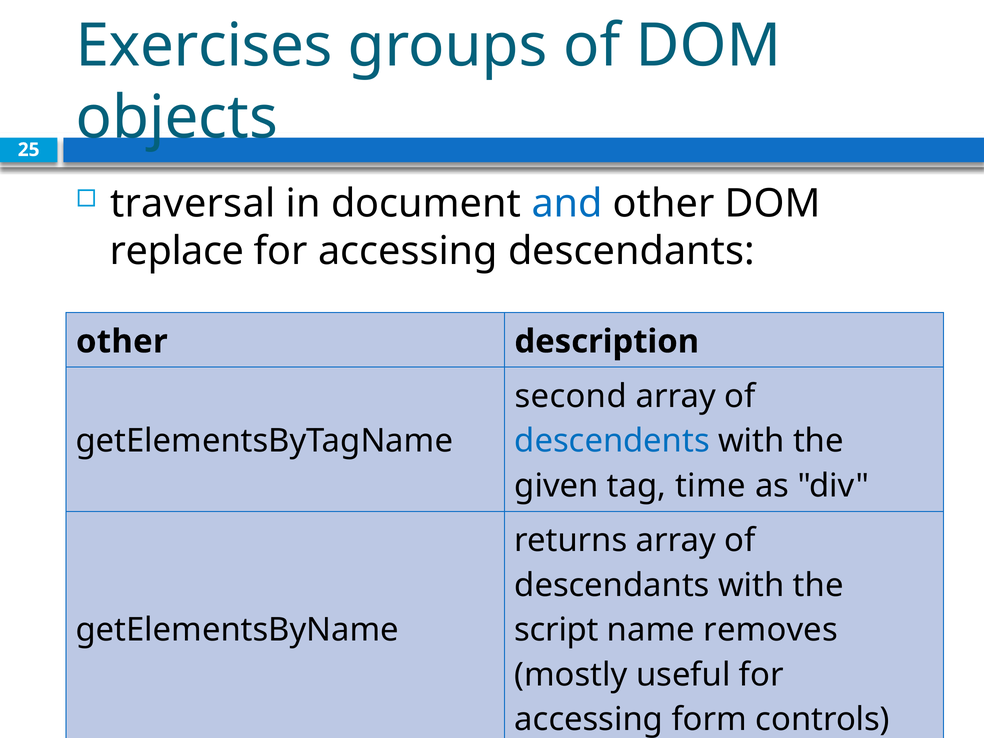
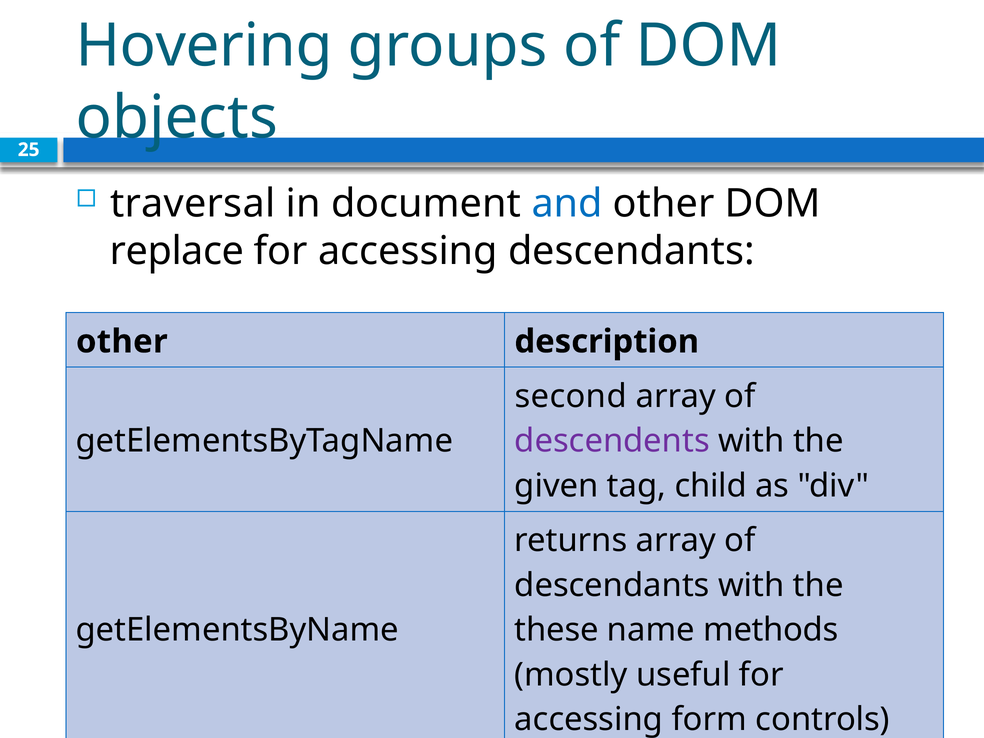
Exercises: Exercises -> Hovering
descendents colour: blue -> purple
time: time -> child
script: script -> these
removes: removes -> methods
